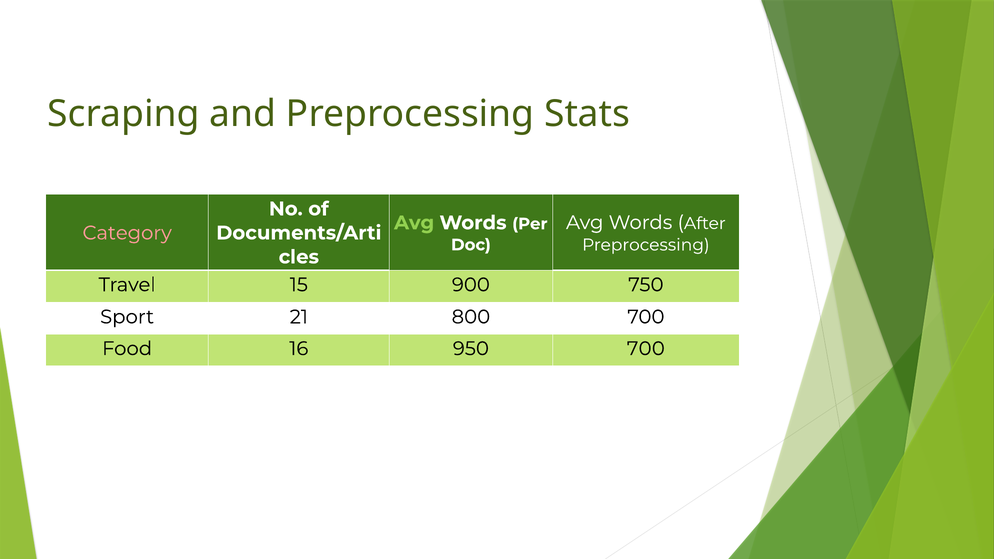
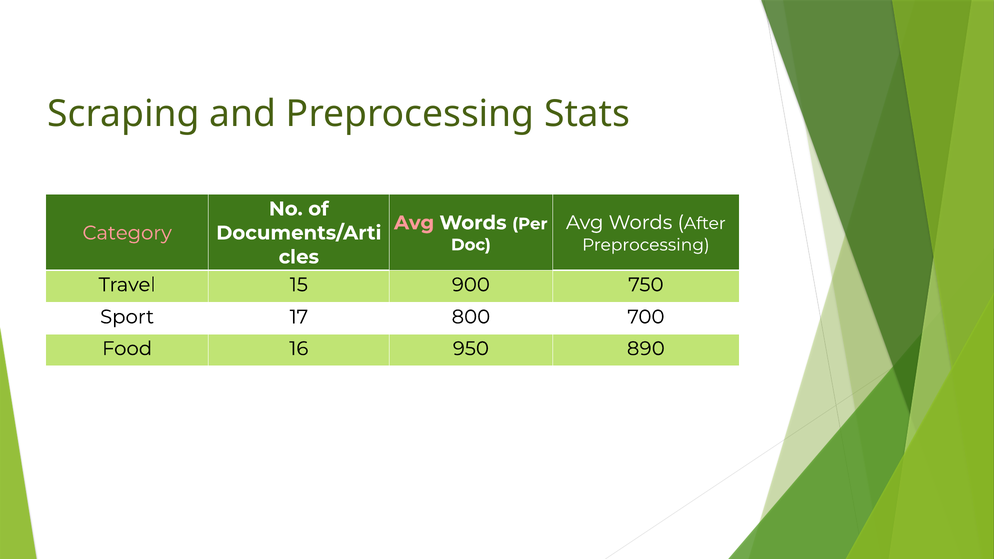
Avg at (414, 223) colour: light green -> pink
21: 21 -> 17
950 700: 700 -> 890
